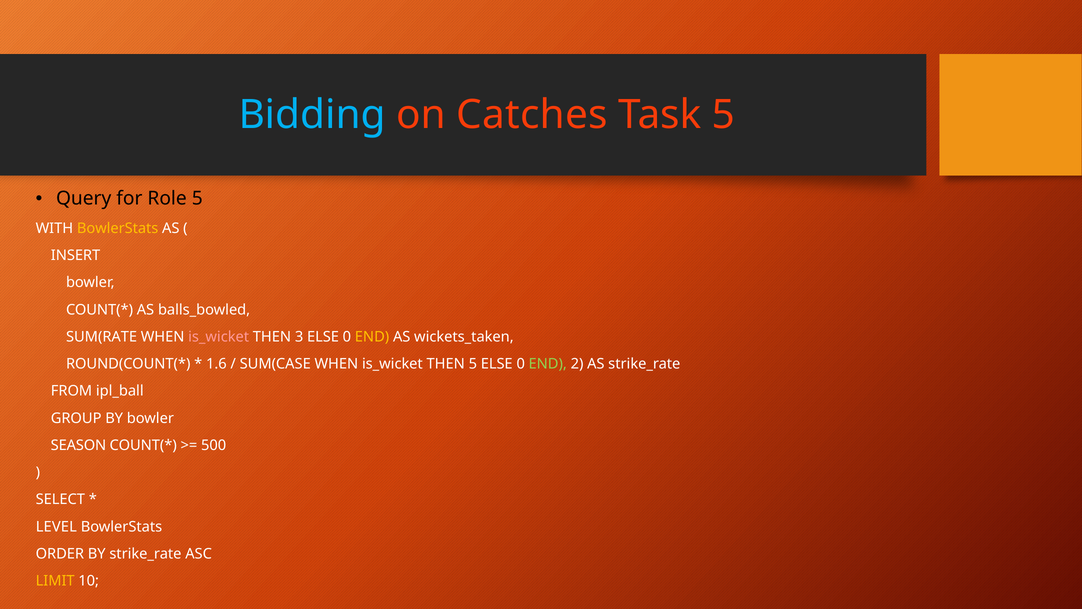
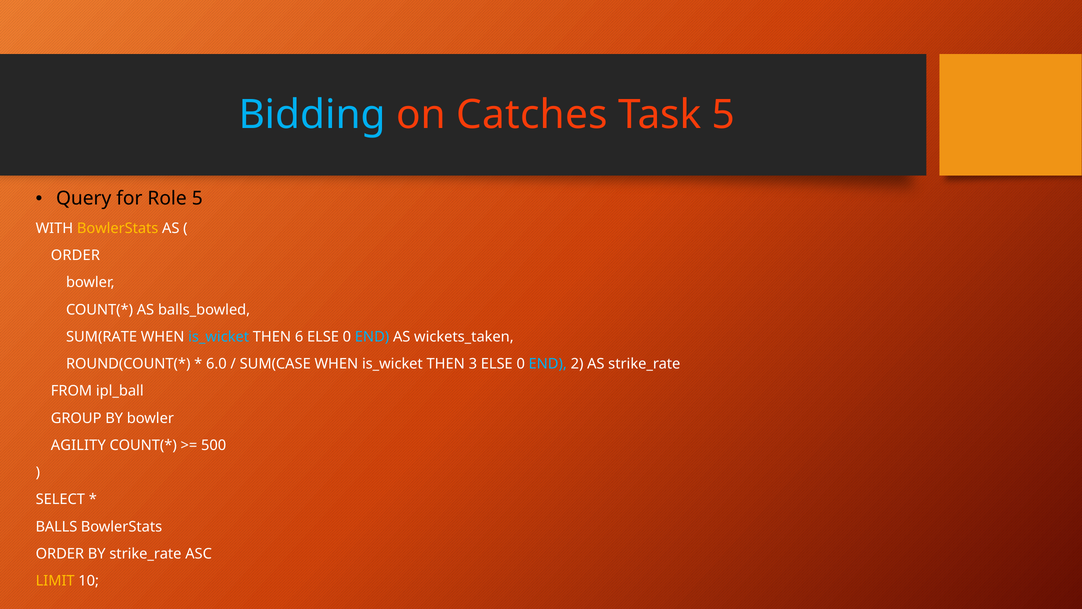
INSERT at (76, 255): INSERT -> ORDER
is_wicket at (219, 337) colour: pink -> light blue
3: 3 -> 6
END at (372, 337) colour: yellow -> light blue
1.6: 1.6 -> 6.0
THEN 5: 5 -> 3
END at (548, 364) colour: light green -> light blue
SEASON: SEASON -> AGILITY
LEVEL: LEVEL -> BALLS
